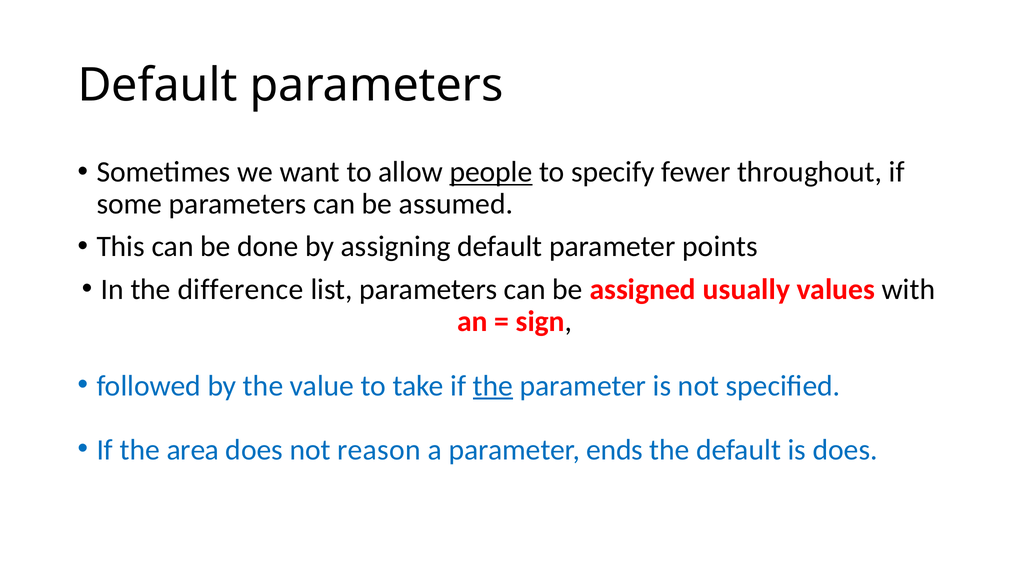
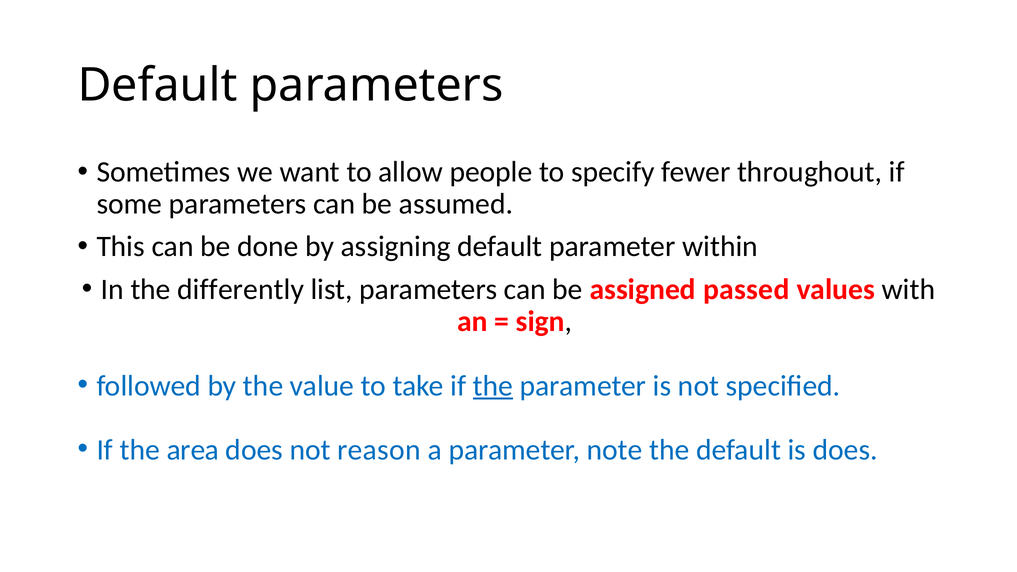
people underline: present -> none
points: points -> within
difference: difference -> differently
usually: usually -> passed
ends: ends -> note
